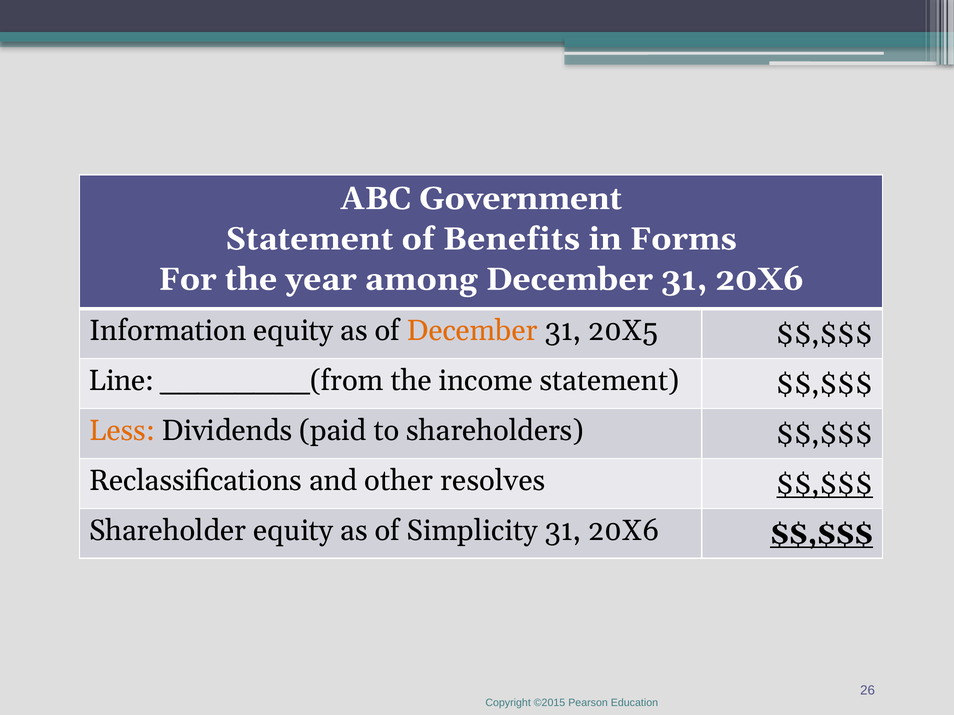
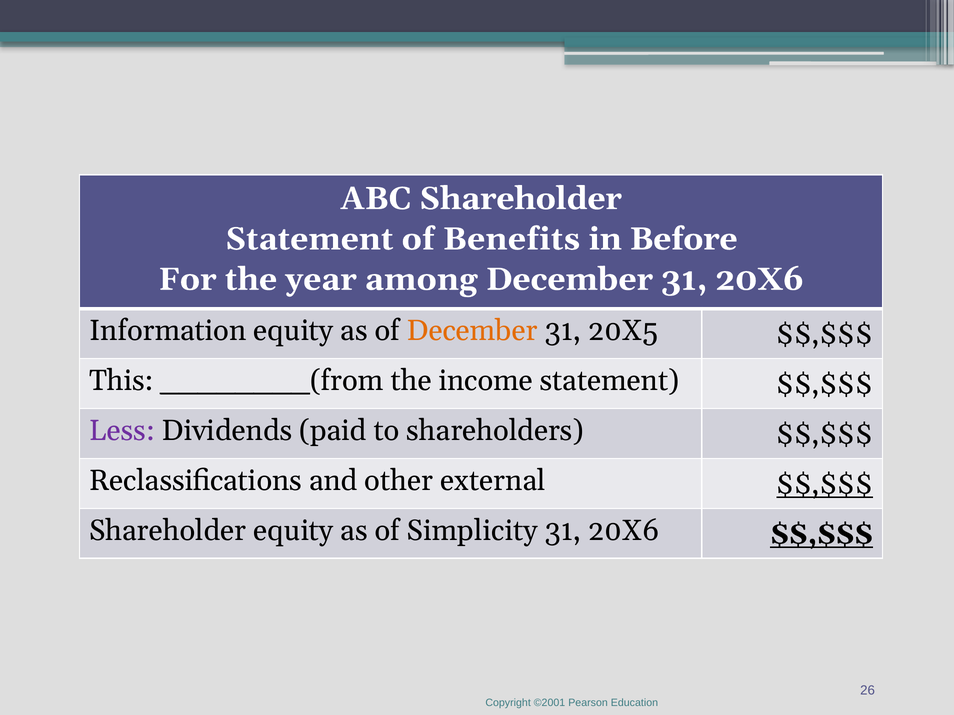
ABC Government: Government -> Shareholder
Forms: Forms -> Before
Line: Line -> This
Less colour: orange -> purple
resolves: resolves -> external
©2015: ©2015 -> ©2001
